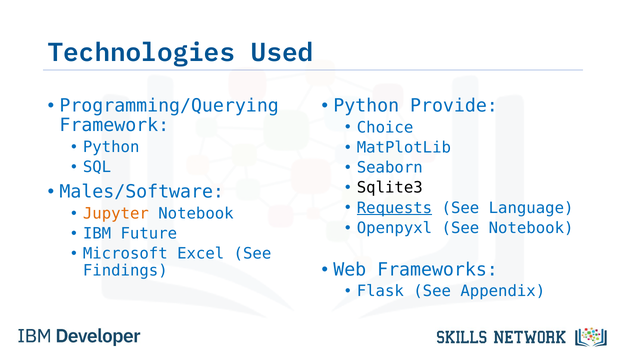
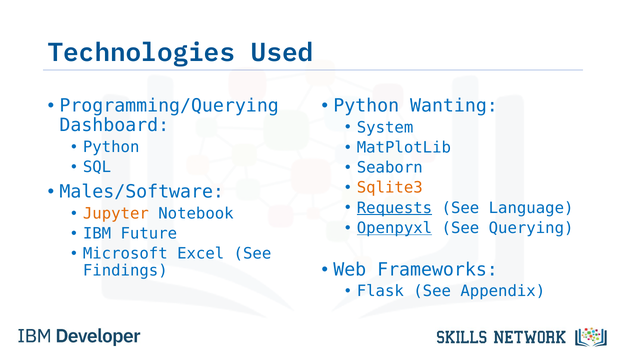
Provide: Provide -> Wanting
Framework: Framework -> Dashboard
Choice: Choice -> System
Sqlite3 colour: black -> orange
Openpyxl underline: none -> present
See Notebook: Notebook -> Querying
